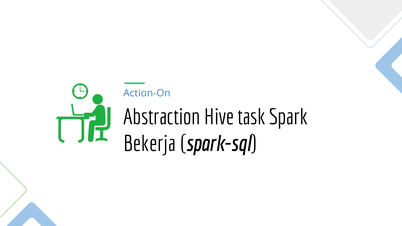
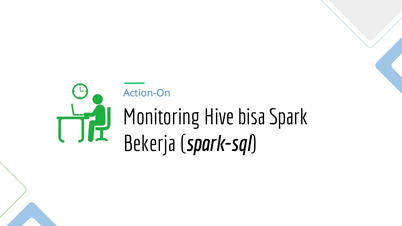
Abstraction: Abstraction -> Monitoring
task: task -> bisa
